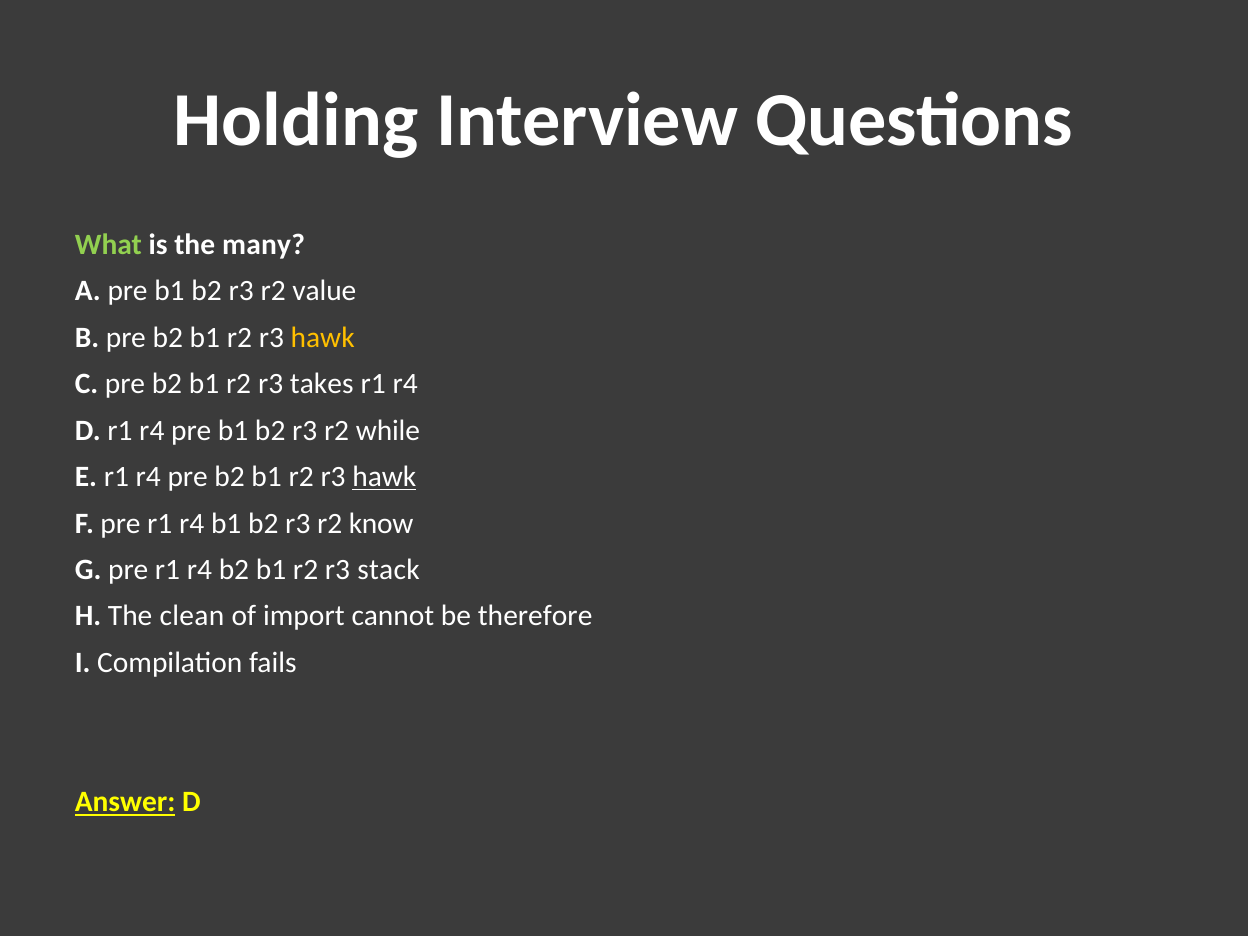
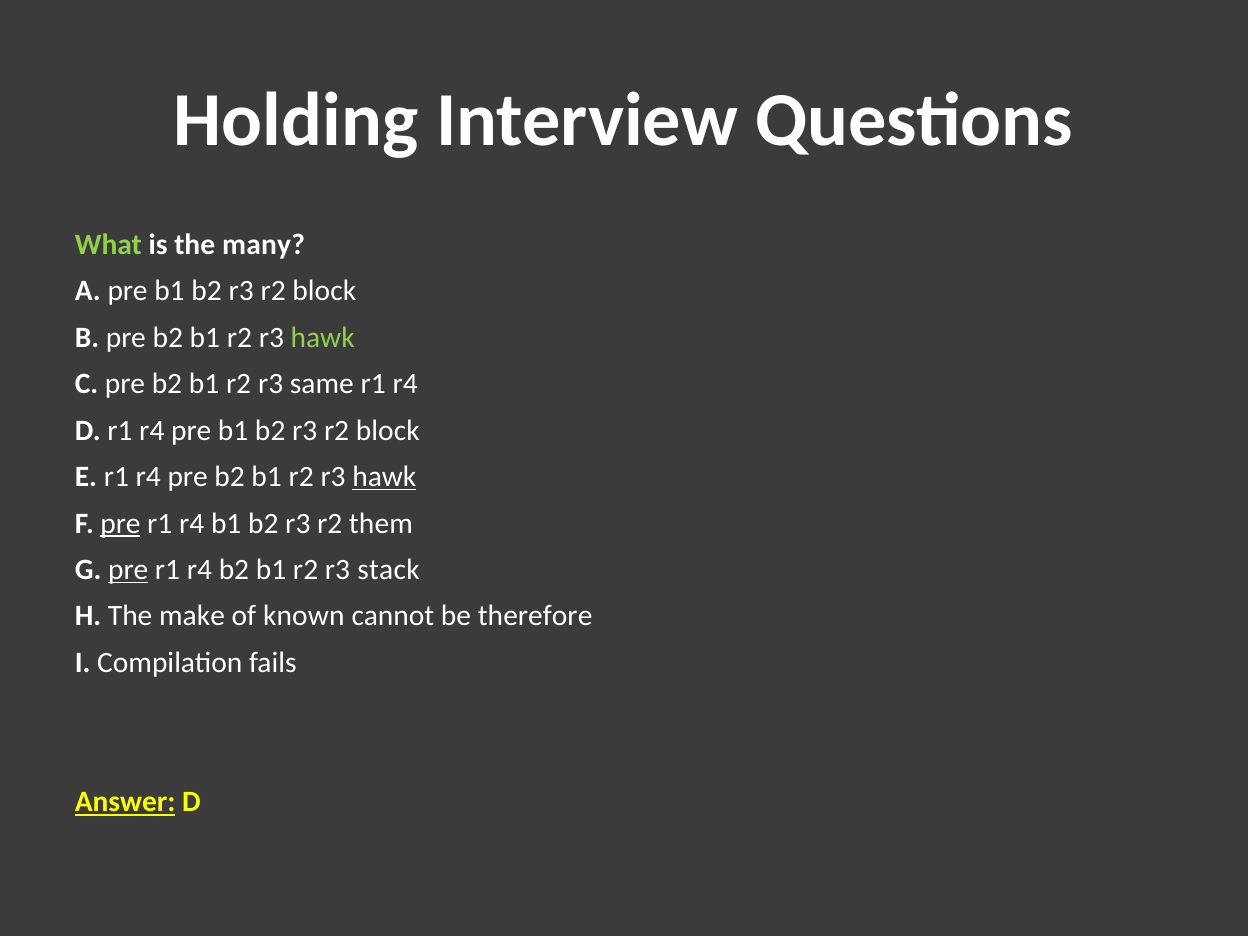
value at (324, 291): value -> block
hawk at (323, 337) colour: yellow -> light green
takes: takes -> same
while at (388, 430): while -> block
pre at (121, 523) underline: none -> present
know: know -> them
pre at (128, 570) underline: none -> present
clean: clean -> make
import: import -> known
